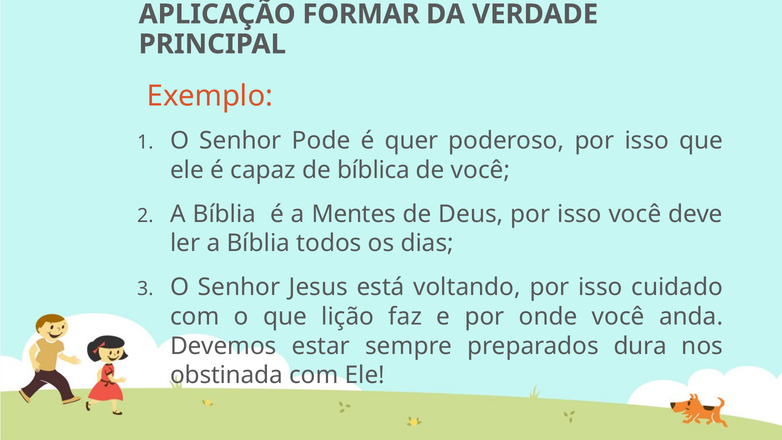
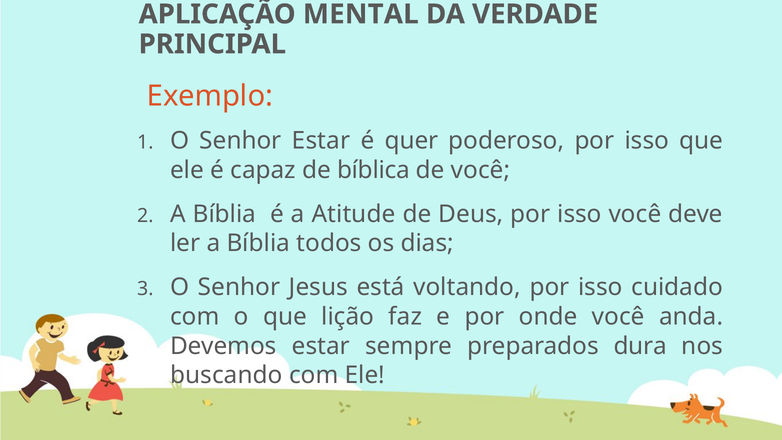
FORMAR: FORMAR -> MENTAL
Senhor Pode: Pode -> Estar
Mentes: Mentes -> Atitude
obstinada: obstinada -> buscando
